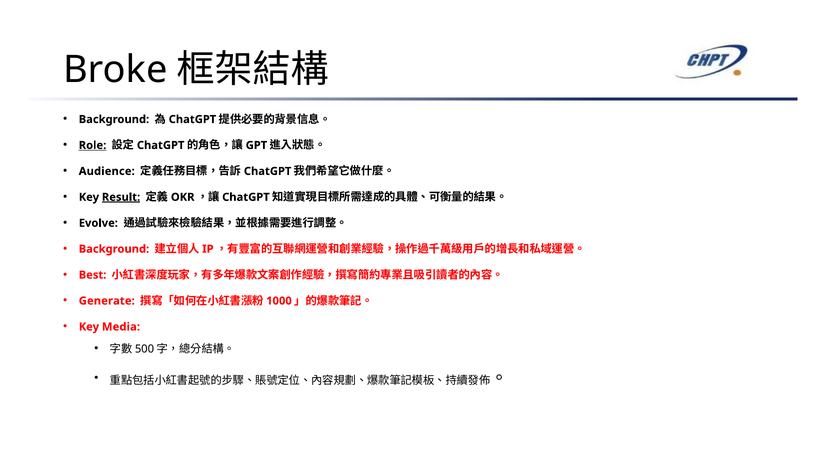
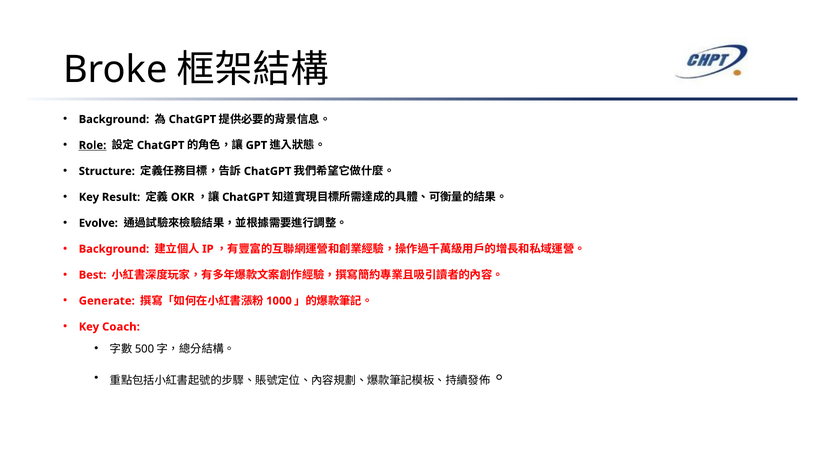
Audience: Audience -> Structure
Result underline: present -> none
Media: Media -> Coach
